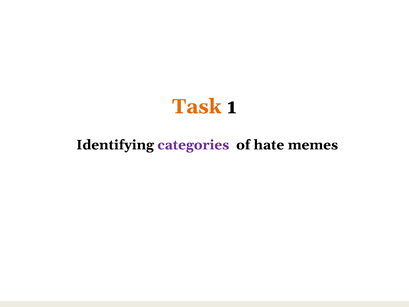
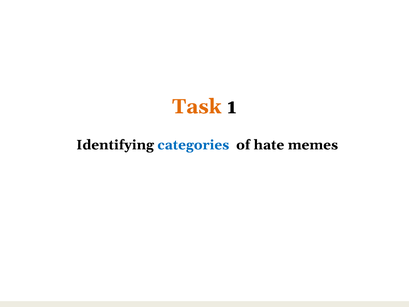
categories colour: purple -> blue
